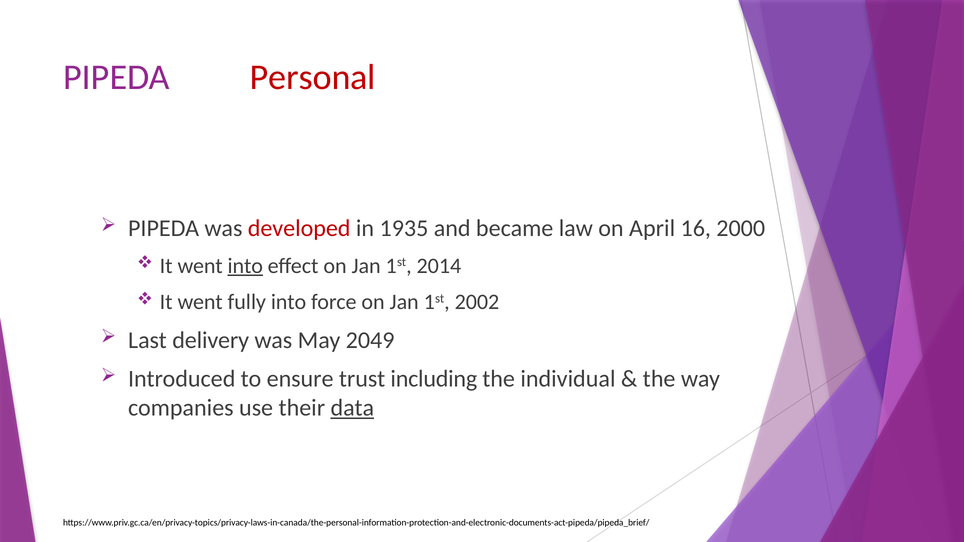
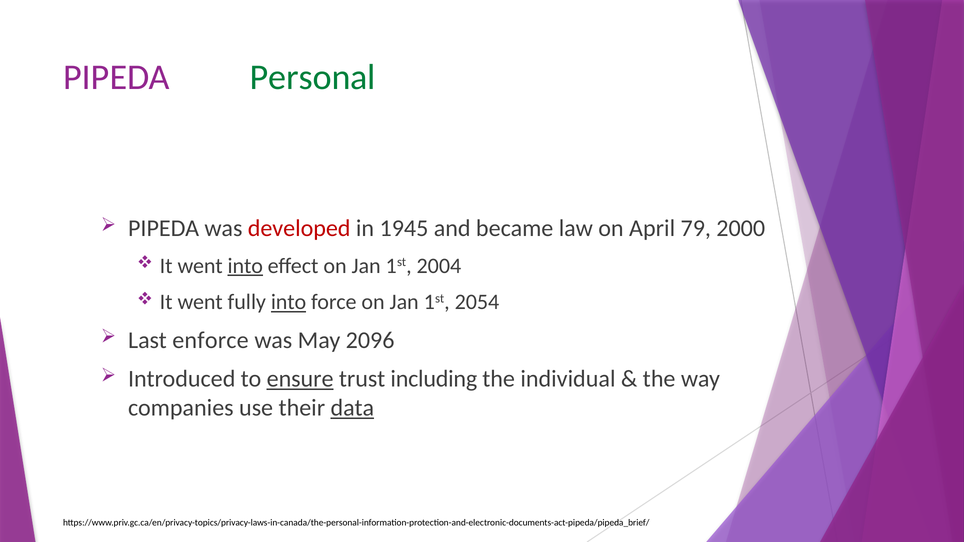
Personal colour: red -> green
1935: 1935 -> 1945
16: 16 -> 79
2014: 2014 -> 2004
into at (289, 302) underline: none -> present
2002: 2002 -> 2054
delivery: delivery -> enforce
2049: 2049 -> 2096
ensure underline: none -> present
